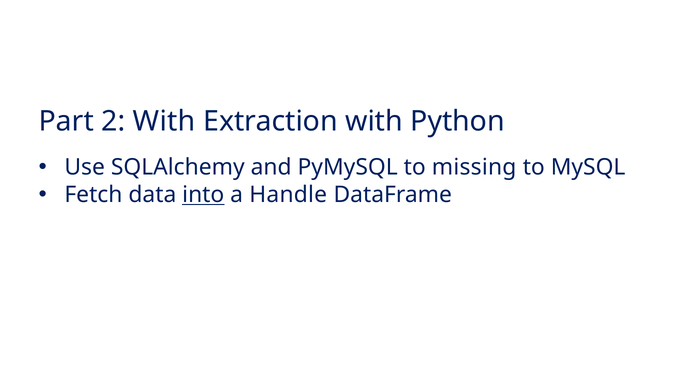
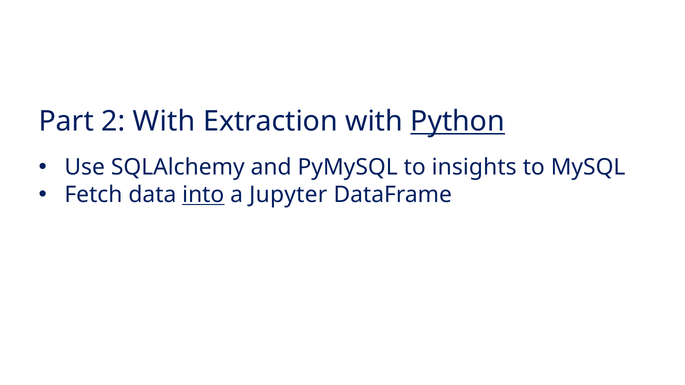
Python underline: none -> present
missing: missing -> insights
Handle: Handle -> Jupyter
